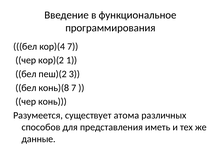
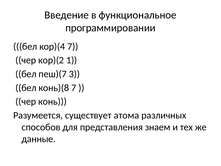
программирования: программирования -> программировании
пеш)(2: пеш)(2 -> пеш)(7
иметь: иметь -> знаем
